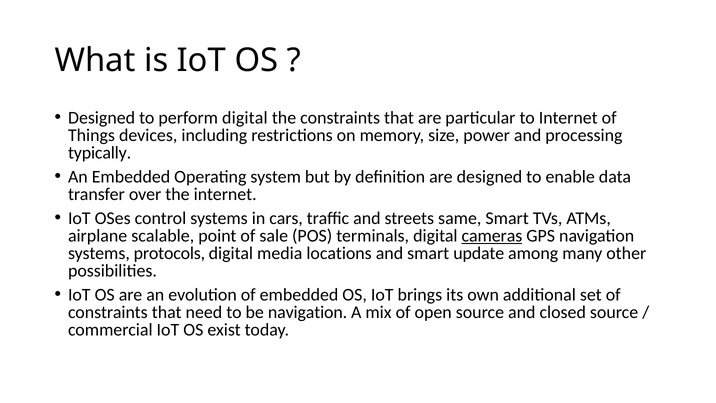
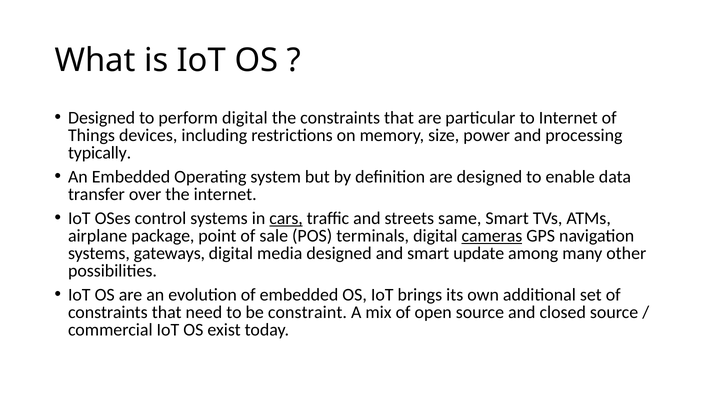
cars underline: none -> present
scalable: scalable -> package
protocols: protocols -> gateways
media locations: locations -> designed
be navigation: navigation -> constraint
